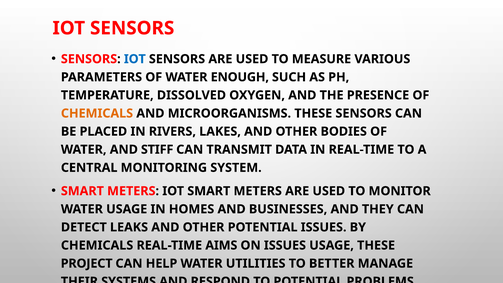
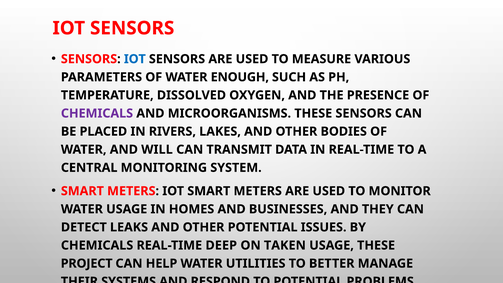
CHEMICALS at (97, 113) colour: orange -> purple
STIFF: STIFF -> WILL
AIMS: AIMS -> DEEP
ON ISSUES: ISSUES -> TAKEN
